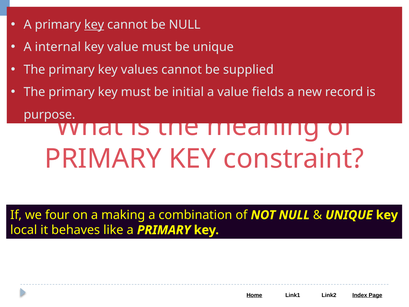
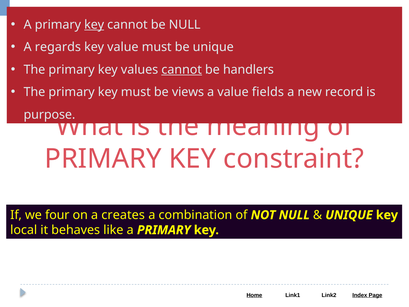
internal: internal -> regards
cannot at (182, 70) underline: none -> present
supplied: supplied -> handlers
initial: initial -> views
making: making -> creates
